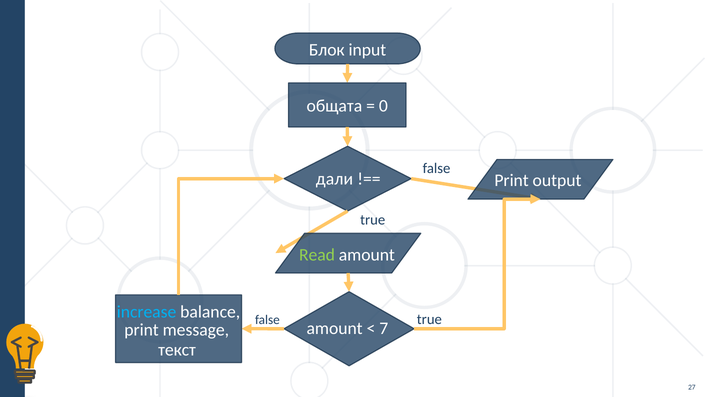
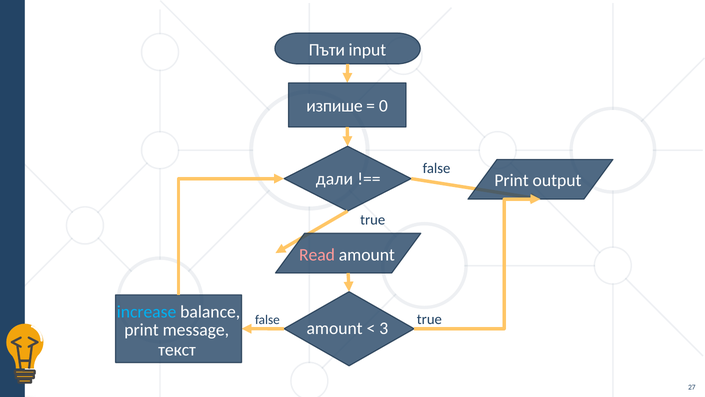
Блок: Блок -> Пъти
общата: общата -> изпише
Read colour: light green -> pink
7: 7 -> 3
